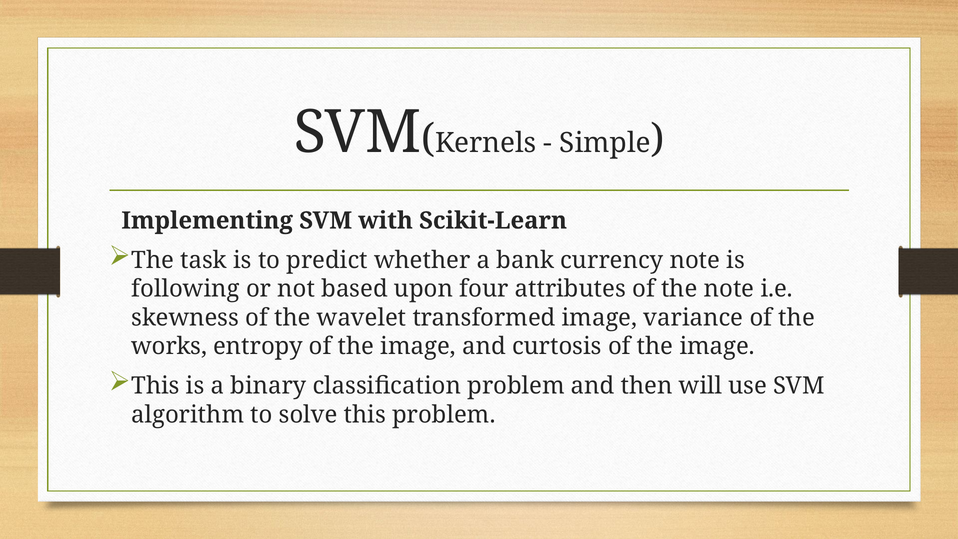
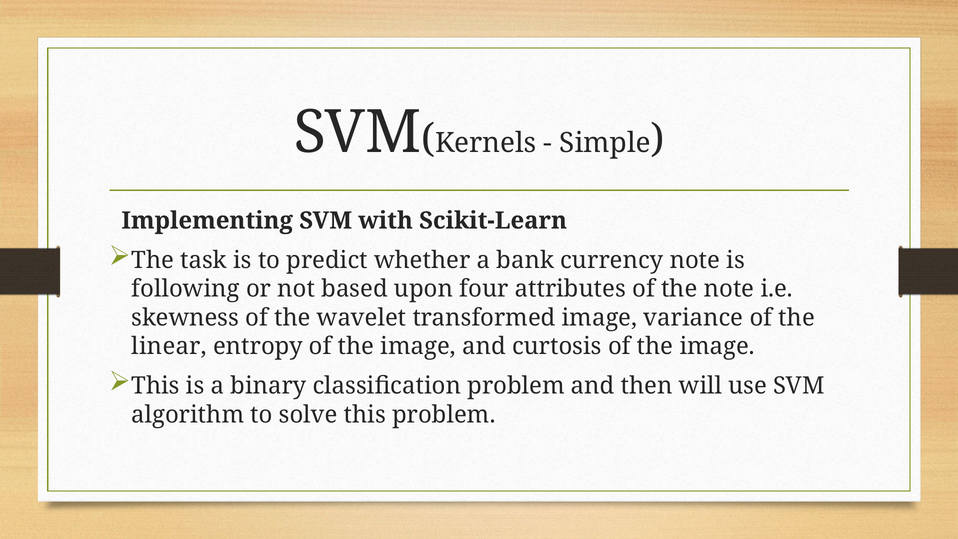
works: works -> linear
